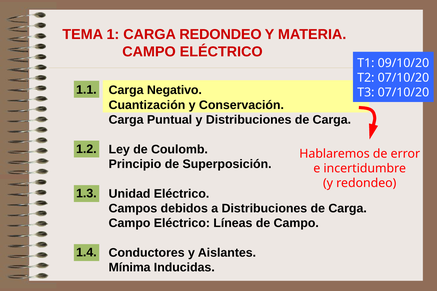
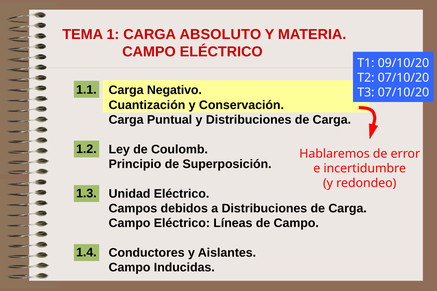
CARGA REDONDEO: REDONDEO -> ABSOLUTO
Mínima at (130, 268): Mínima -> Campo
